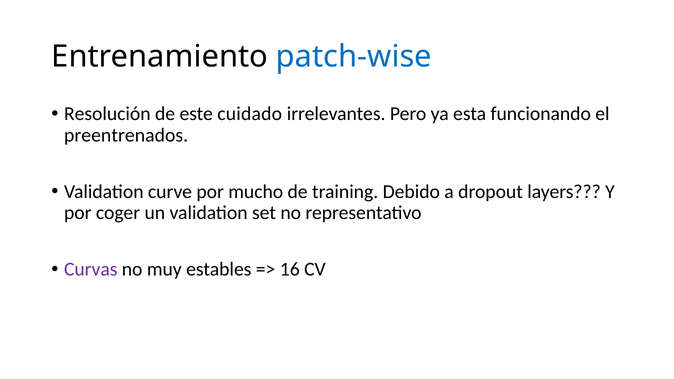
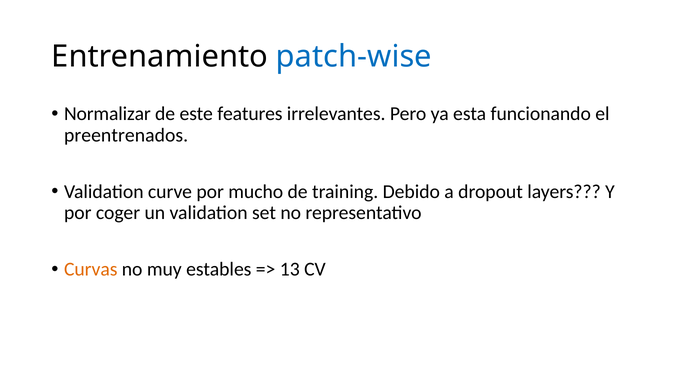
Resolución: Resolución -> Normalizar
cuidado: cuidado -> features
Curvas colour: purple -> orange
16: 16 -> 13
